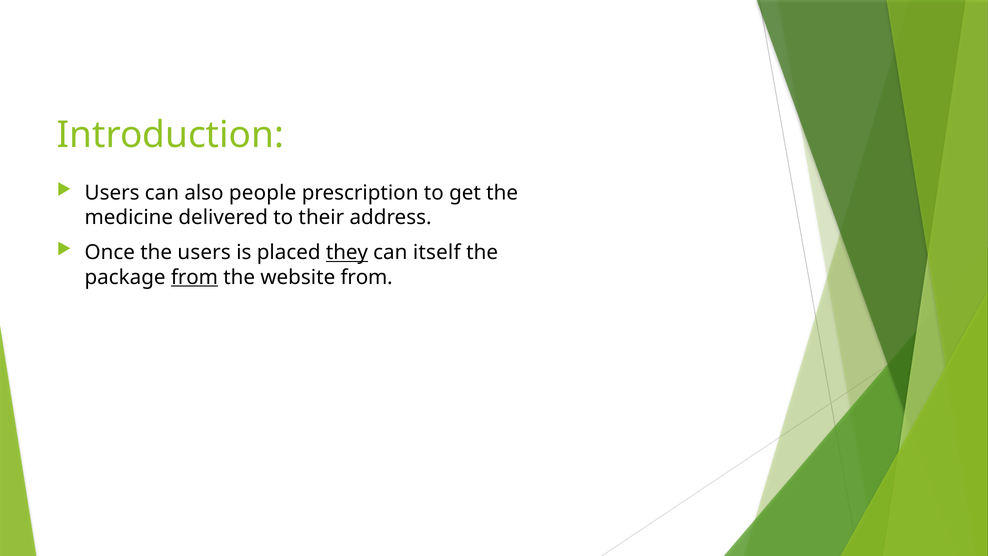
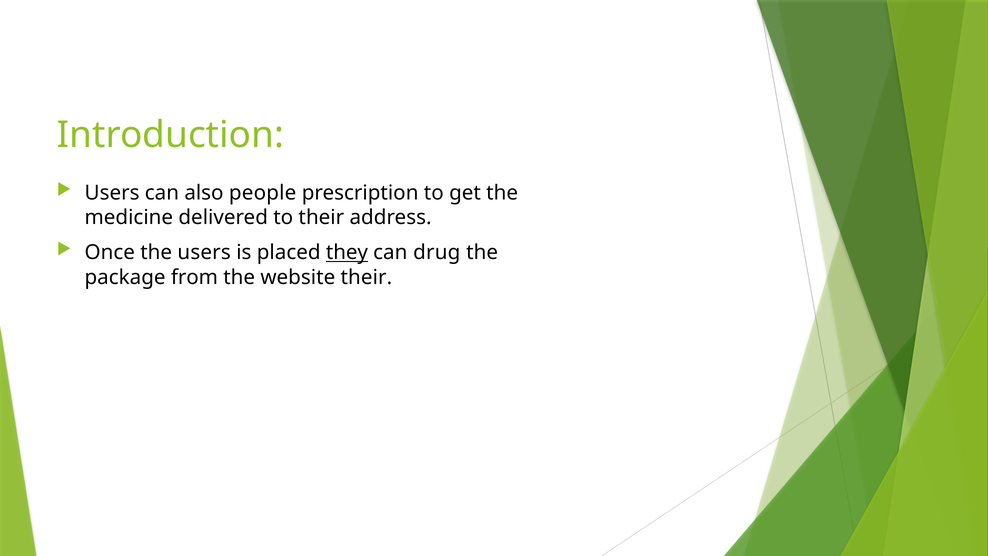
itself: itself -> drug
from at (194, 277) underline: present -> none
website from: from -> their
